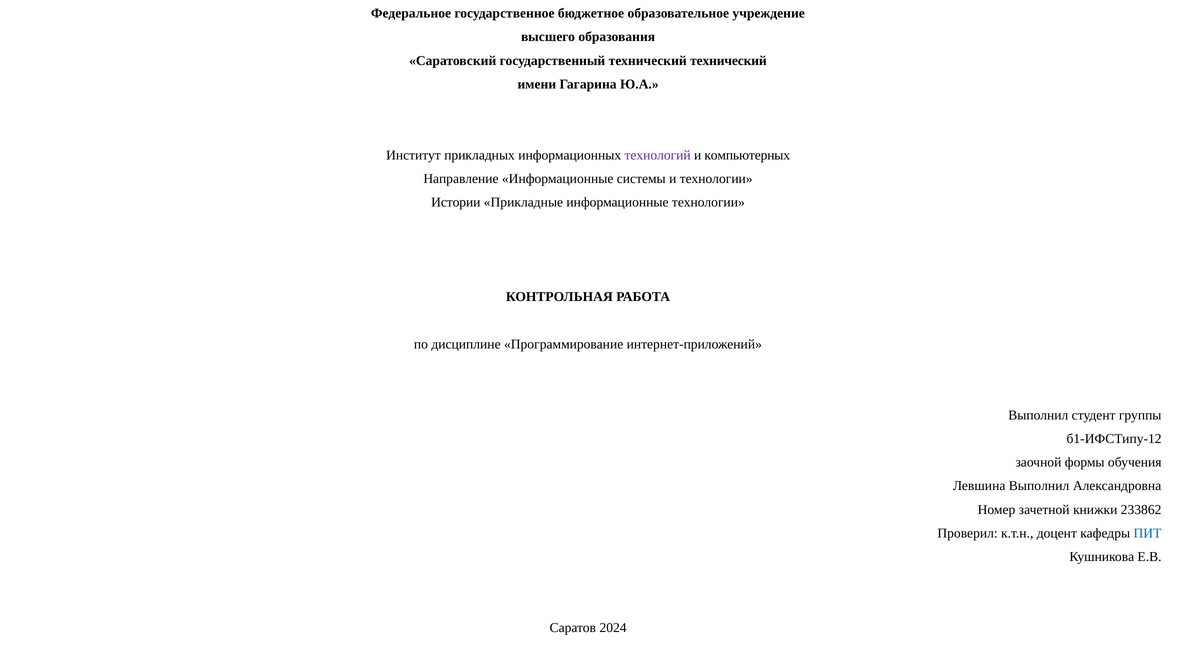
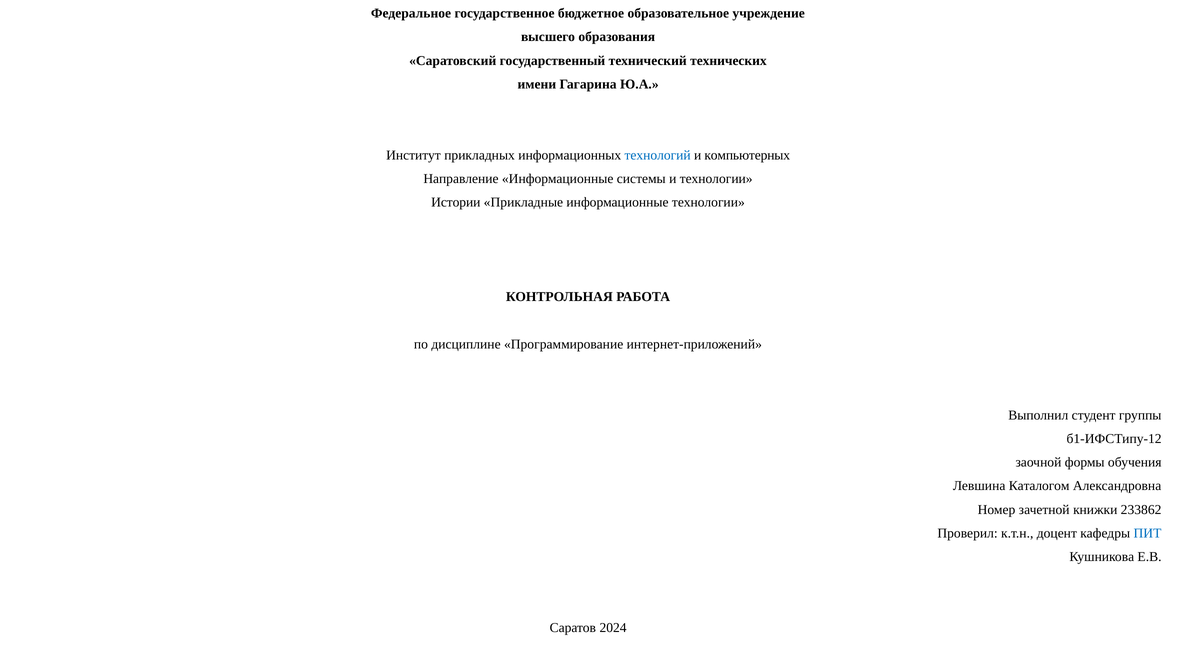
технический технический: технический -> технических
технологий colour: purple -> blue
Левшина Выполнил: Выполнил -> Каталогом
